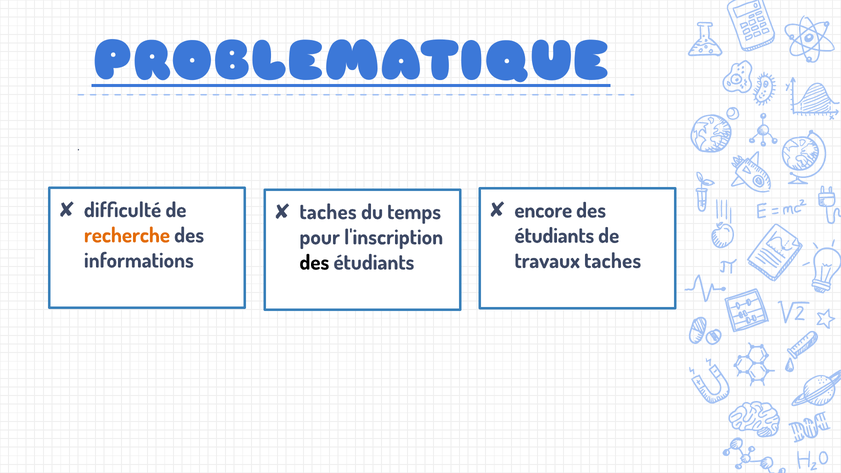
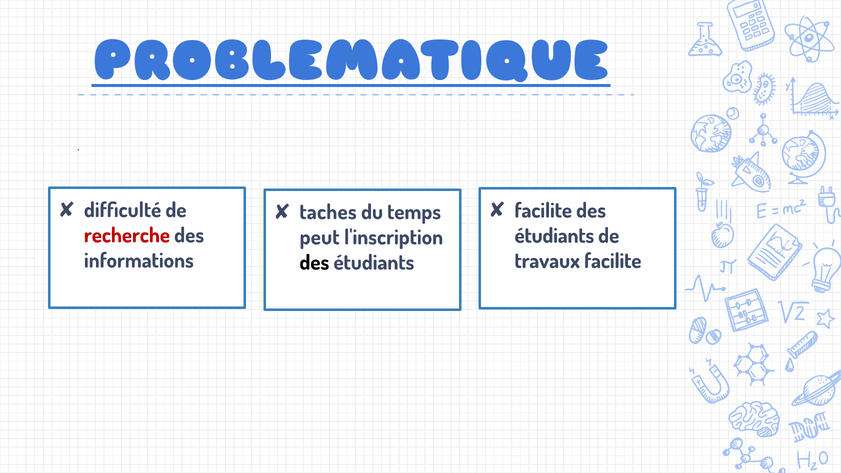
encore at (543, 211): encore -> facilite
recherche colour: orange -> red
pour: pour -> peut
travaux taches: taches -> facilite
